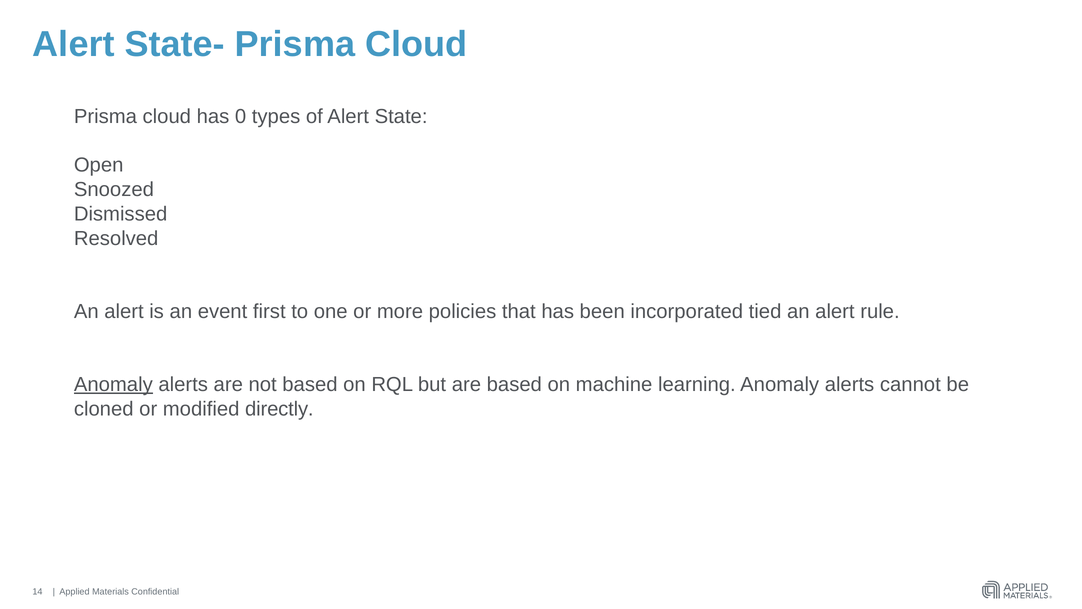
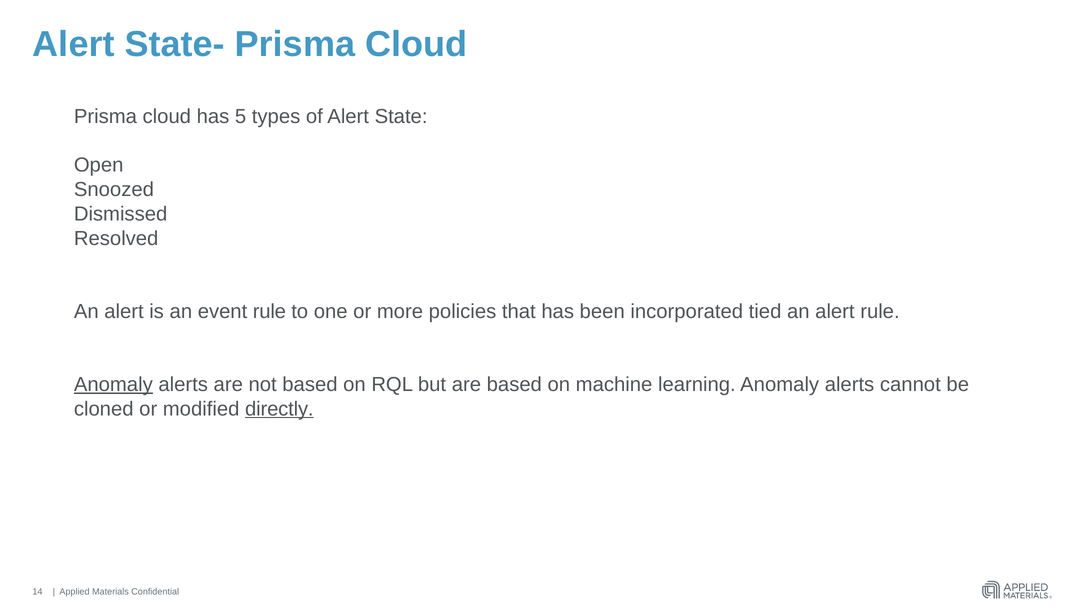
0: 0 -> 5
event first: first -> rule
directly underline: none -> present
